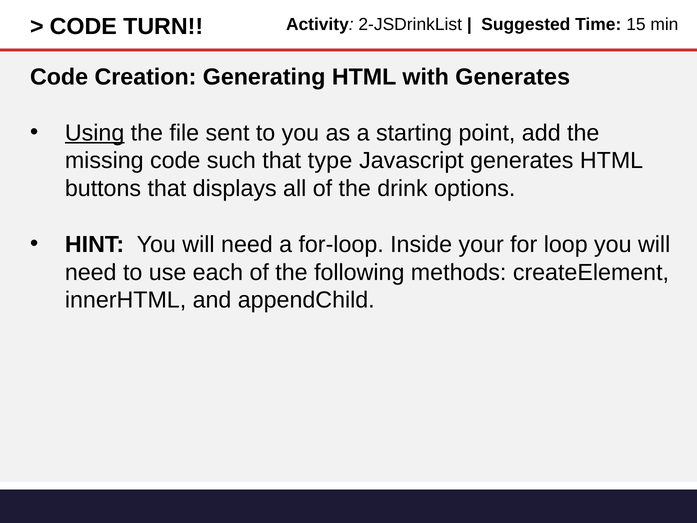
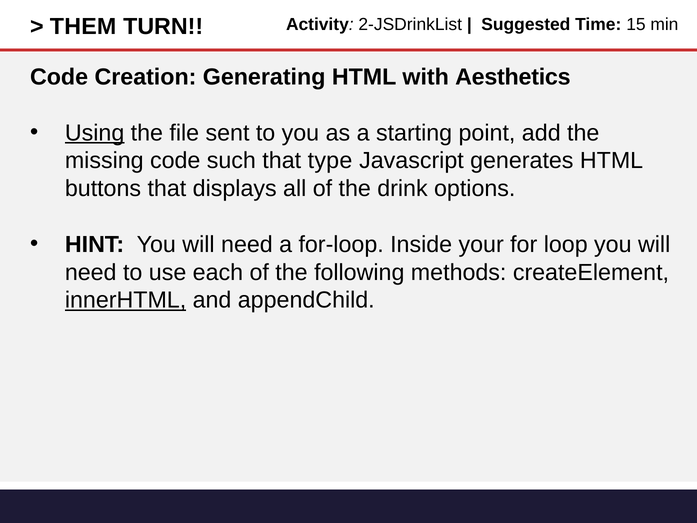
CODE at (83, 26): CODE -> THEM
with Generates: Generates -> Aesthetics
innerHTML underline: none -> present
